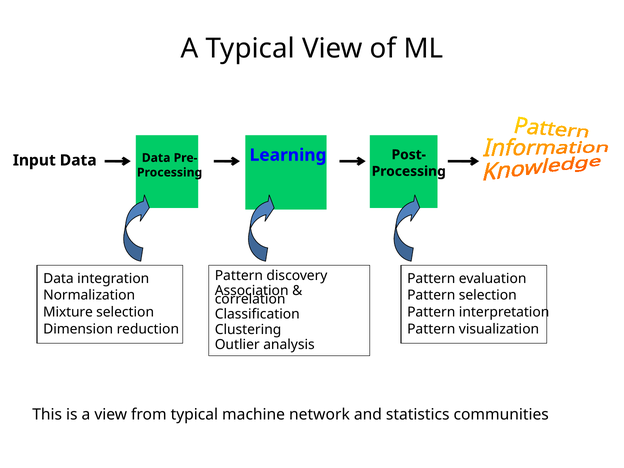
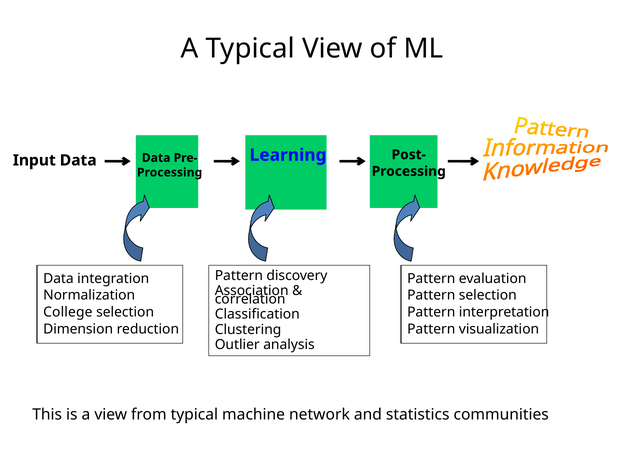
Mixture: Mixture -> College
